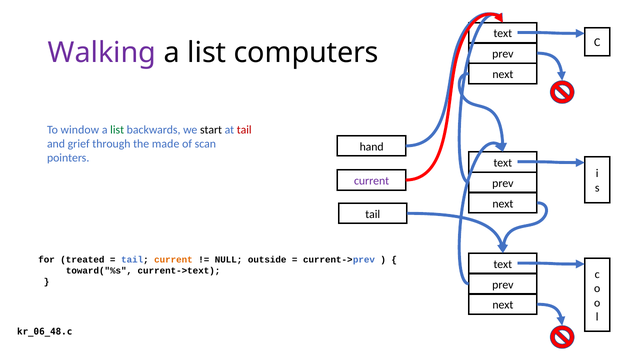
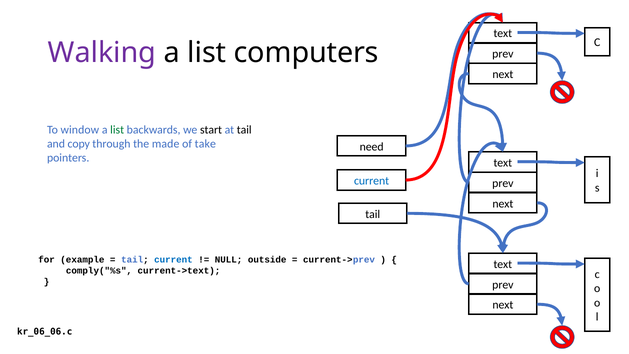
tail at (244, 130) colour: red -> black
grief: grief -> copy
scan: scan -> take
hand: hand -> need
current at (372, 181) colour: purple -> blue
treated: treated -> example
current at (173, 259) colour: orange -> blue
toward("%s: toward("%s -> comply("%s
kr_06_48.c: kr_06_48.c -> kr_06_06.c
